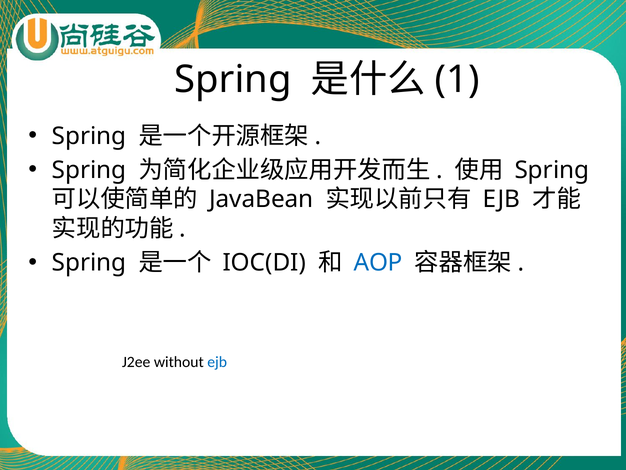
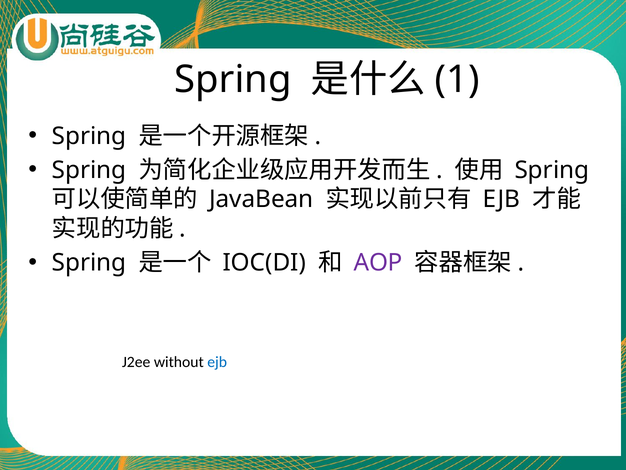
AOP colour: blue -> purple
